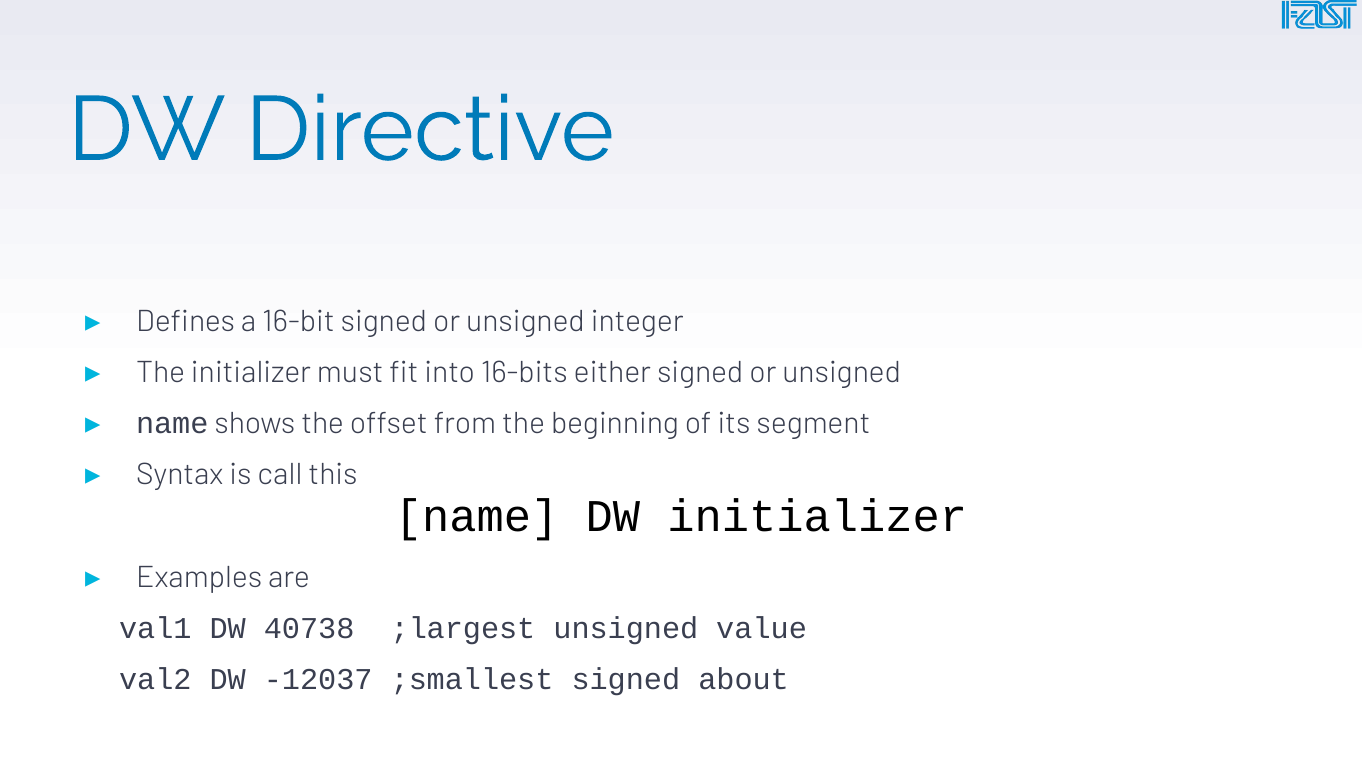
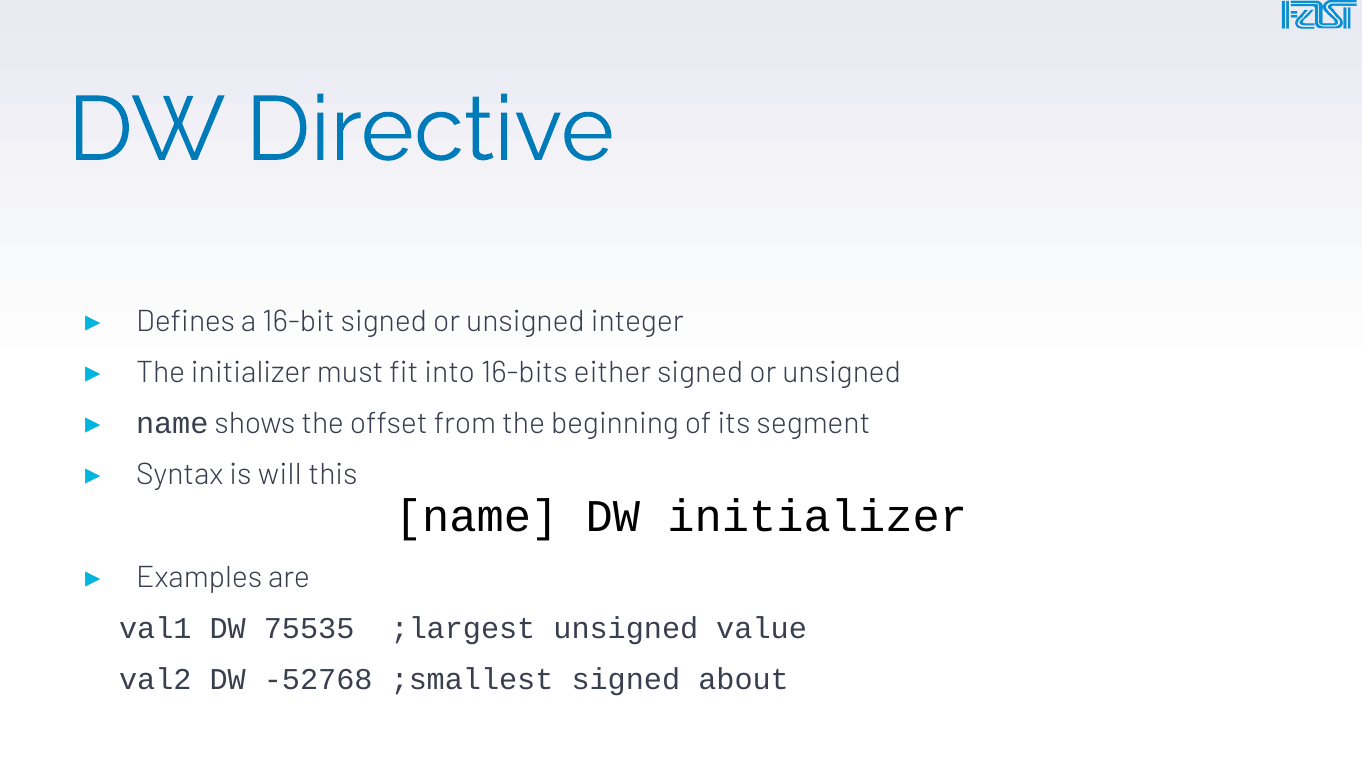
call: call -> will
40738: 40738 -> 75535
-12037: -12037 -> -52768
